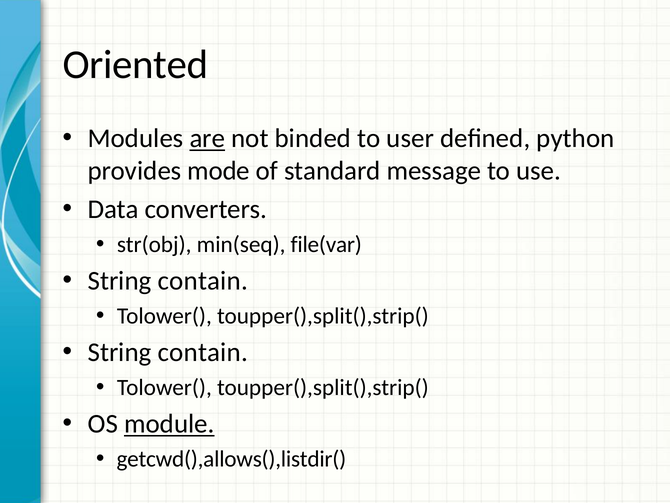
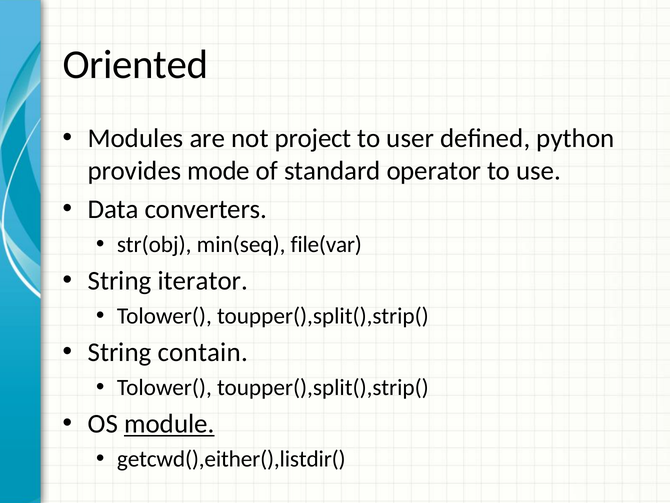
are underline: present -> none
binded: binded -> project
message: message -> operator
contain at (203, 281): contain -> iterator
getcwd(),allows(),listdir(: getcwd(),allows(),listdir( -> getcwd(),either(),listdir(
